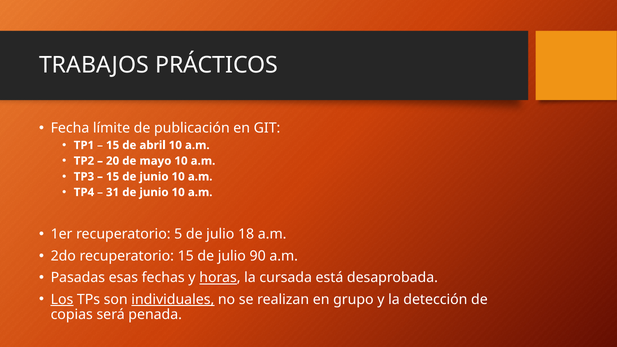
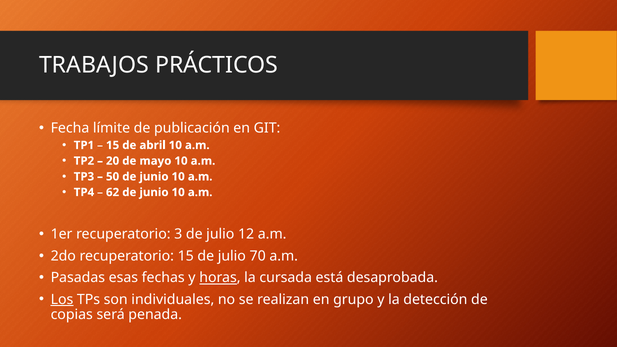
15 at (113, 177): 15 -> 50
31: 31 -> 62
5: 5 -> 3
18: 18 -> 12
90: 90 -> 70
individuales underline: present -> none
